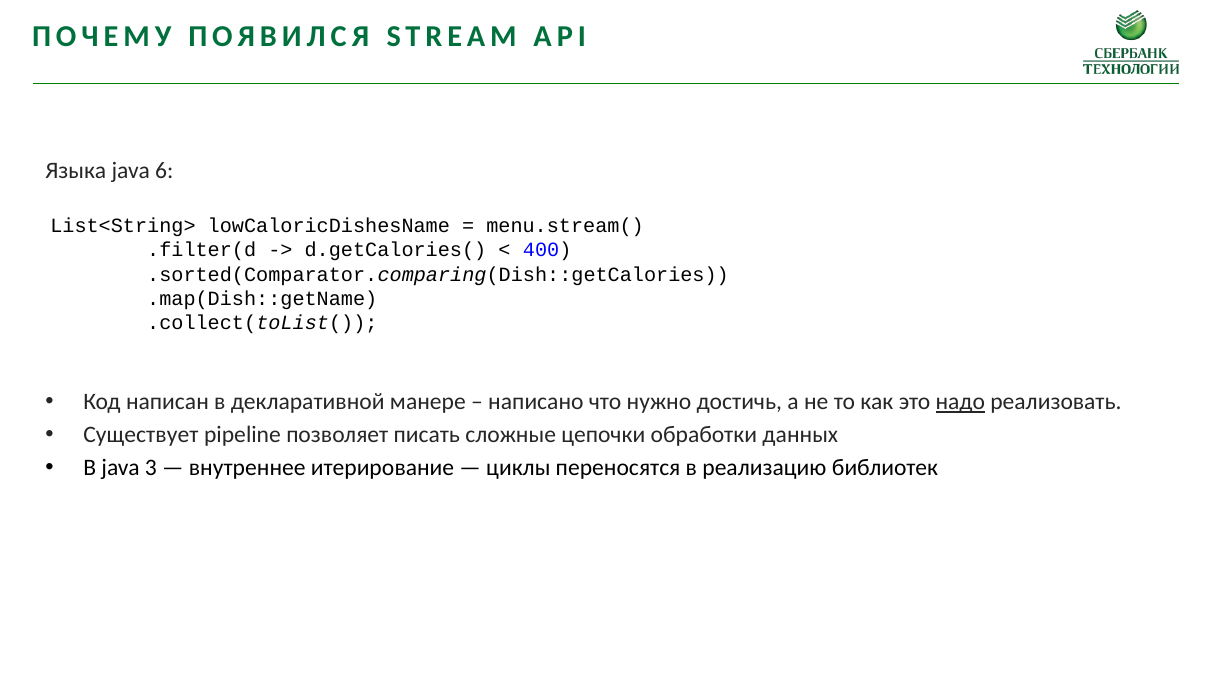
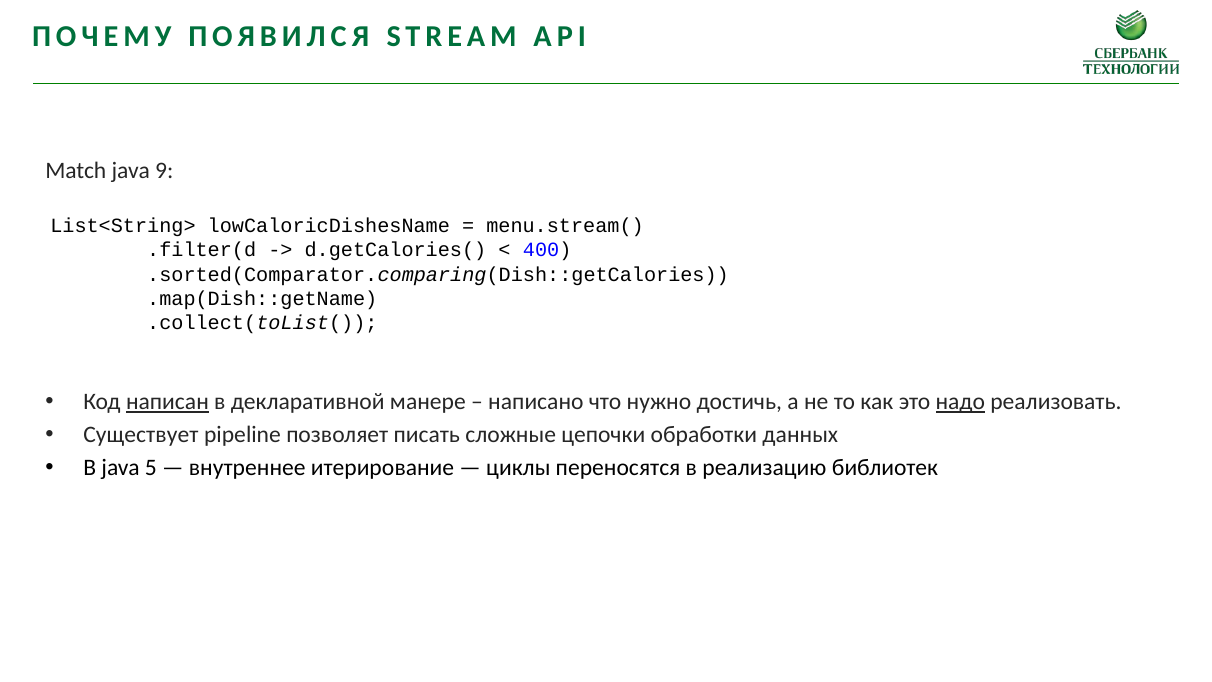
Языка: Языка -> Match
6: 6 -> 9
написан underline: none -> present
3: 3 -> 5
